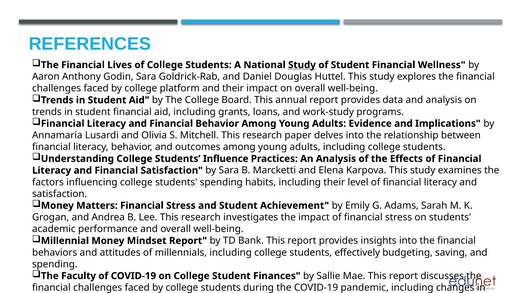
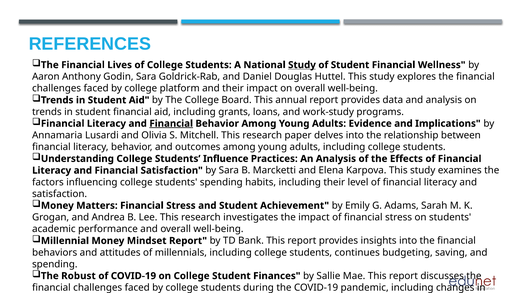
Financial at (171, 124) underline: none -> present
effectively: effectively -> continues
Faculty: Faculty -> Robust
